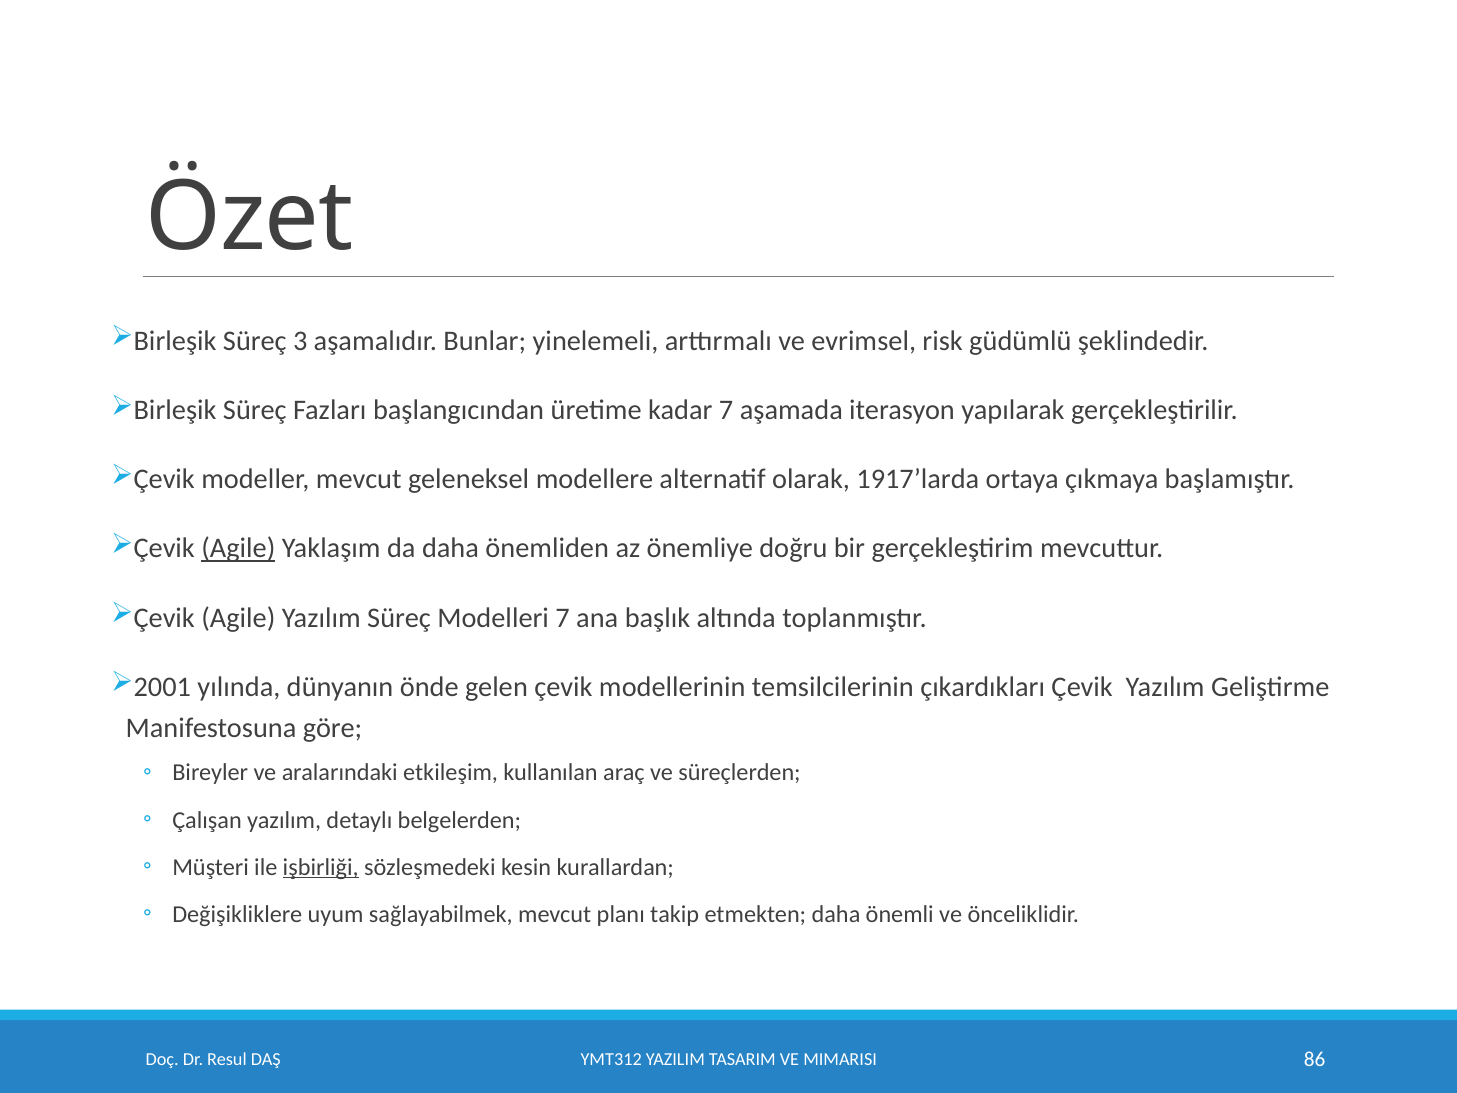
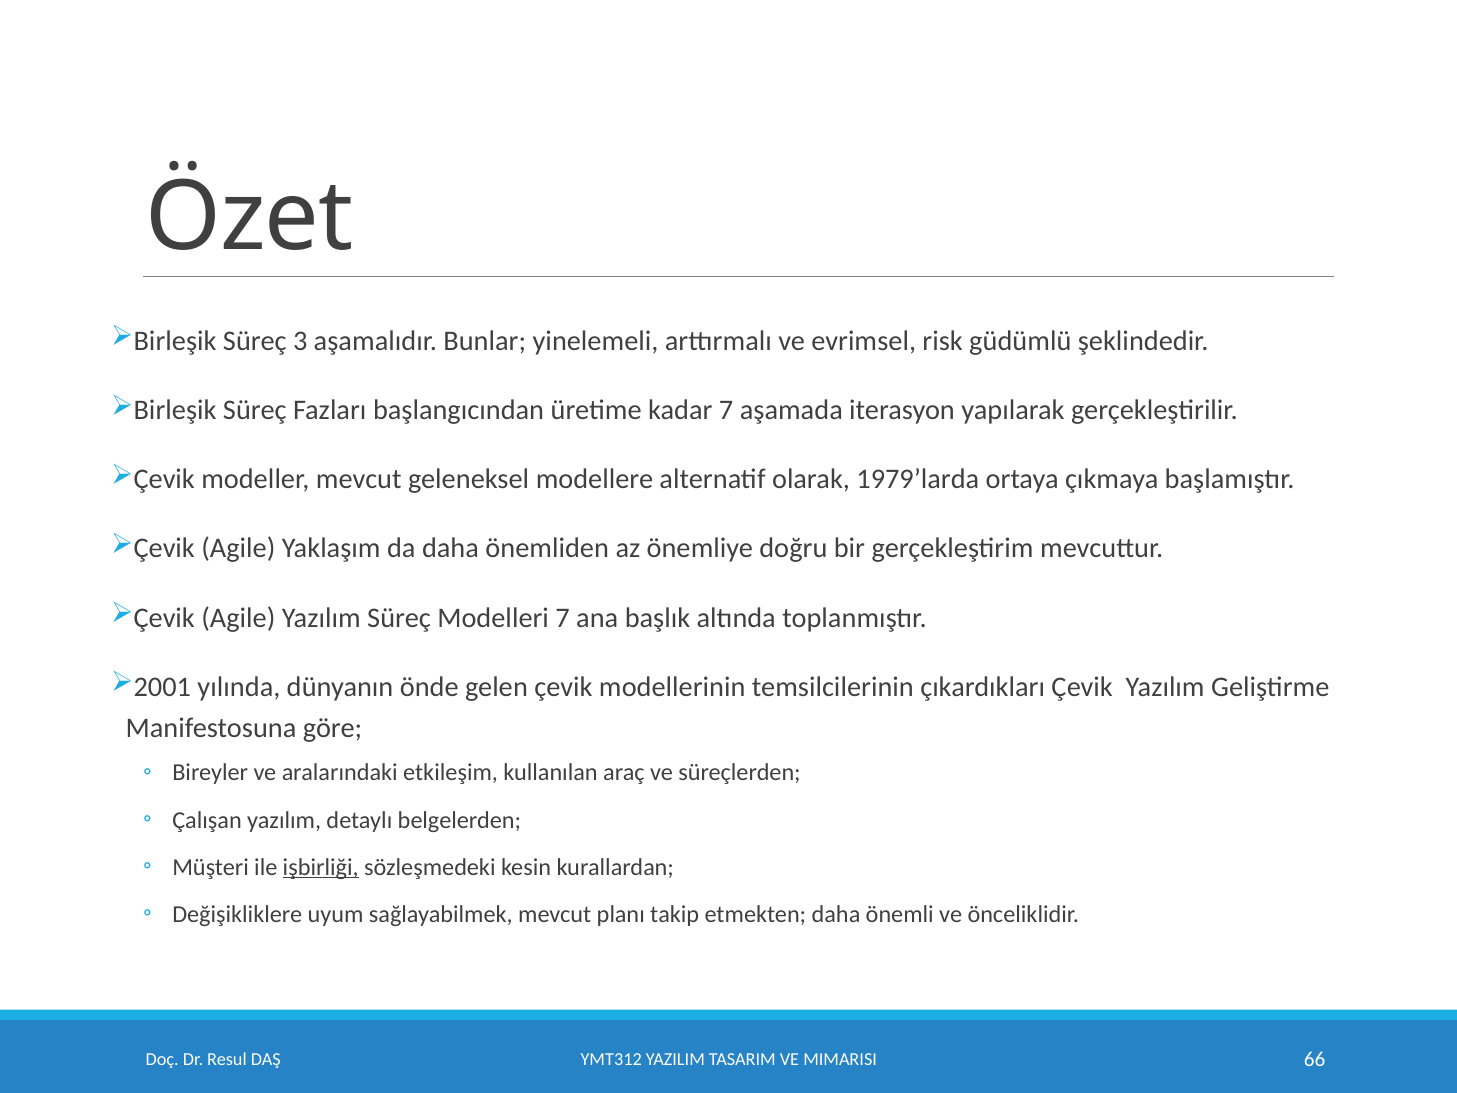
1917’larda: 1917’larda -> 1979’larda
Agile at (238, 548) underline: present -> none
86: 86 -> 66
